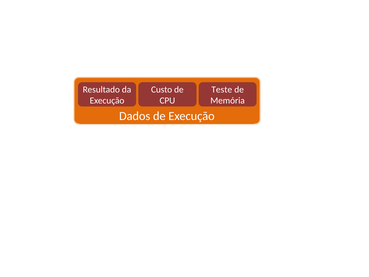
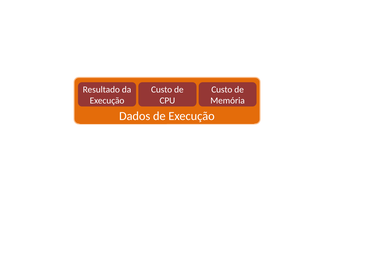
Teste at (222, 89): Teste -> Custo
